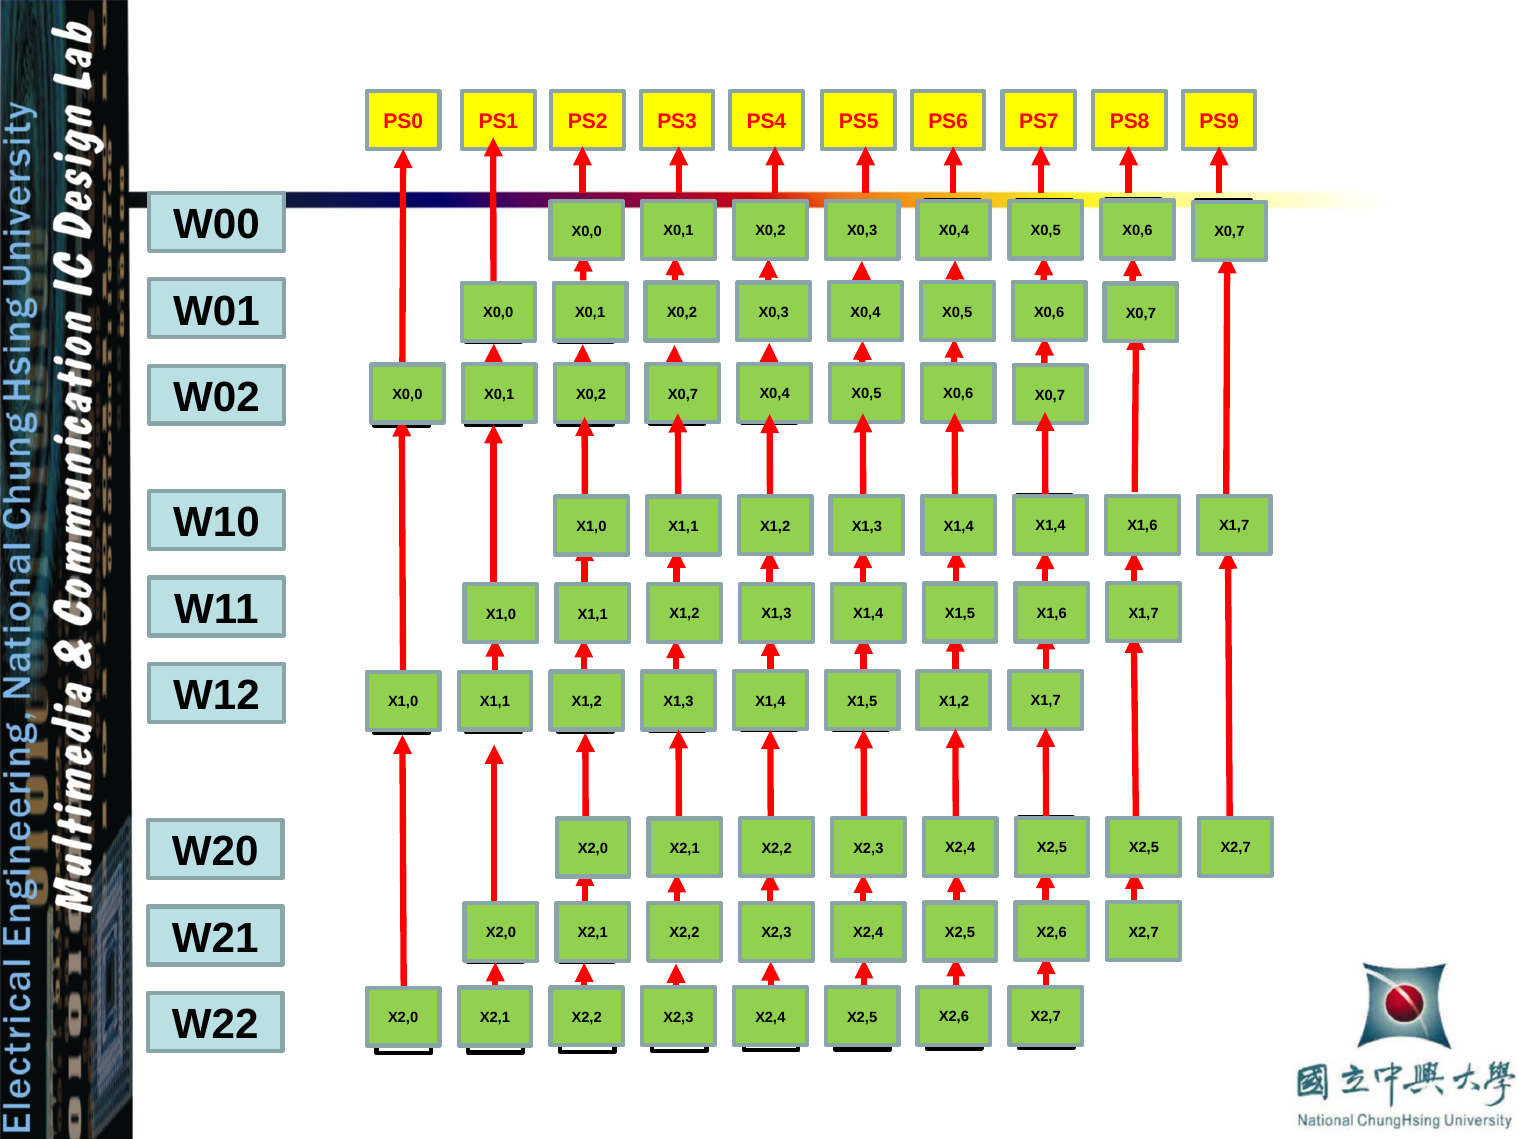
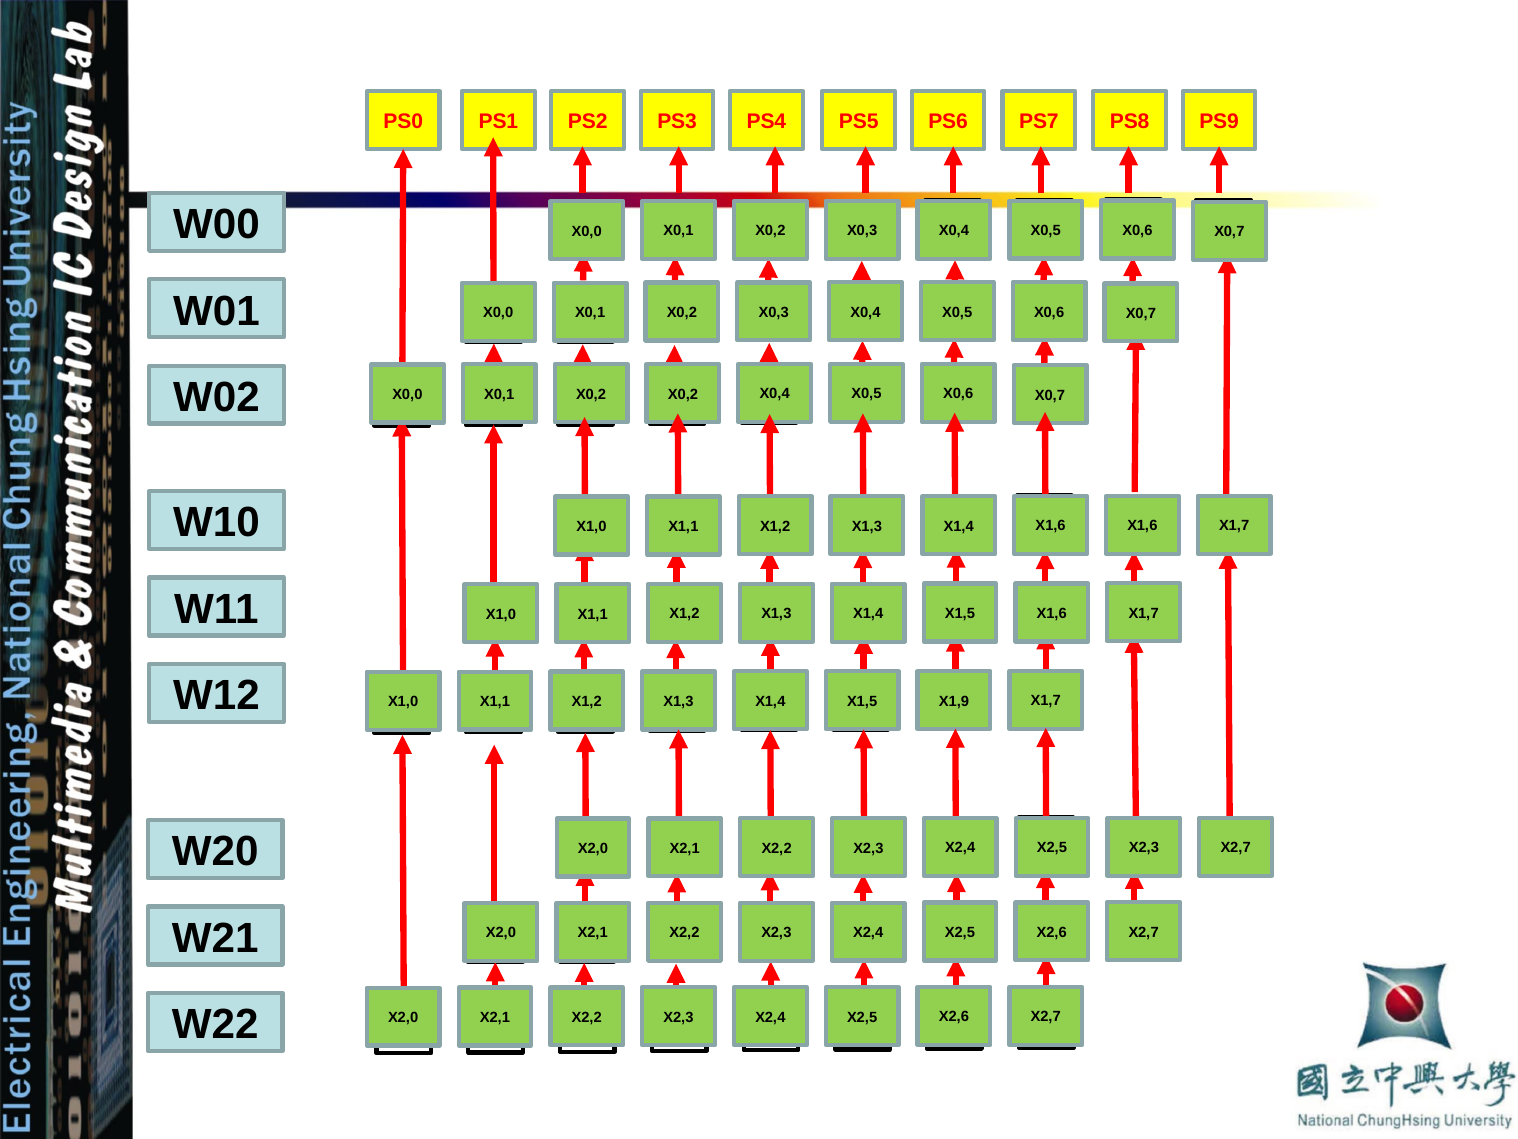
X0,2 X0,7: X0,7 -> X0,2
X1,4 X1,4: X1,4 -> X1,6
X1,5 X1,2: X1,2 -> X1,9
X2,5 X2,5: X2,5 -> X2,3
